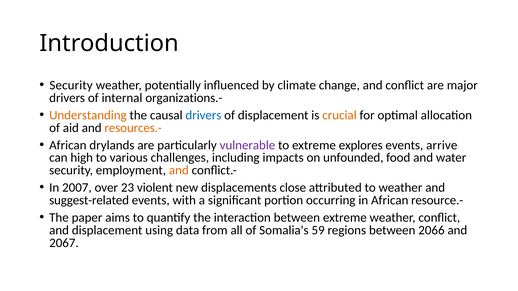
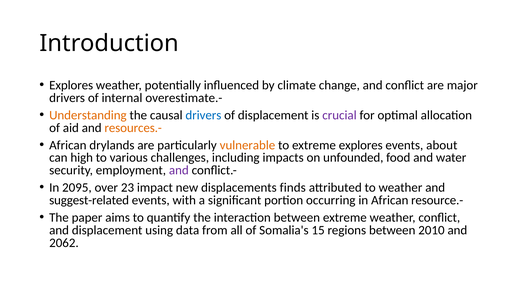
Security at (71, 85): Security -> Explores
organizations.-: organizations.- -> overestimate.-
crucial colour: orange -> purple
vulnerable colour: purple -> orange
arrive: arrive -> about
and at (179, 171) colour: orange -> purple
2007: 2007 -> 2095
violent: violent -> impact
close: close -> finds
59: 59 -> 15
2066: 2066 -> 2010
2067: 2067 -> 2062
